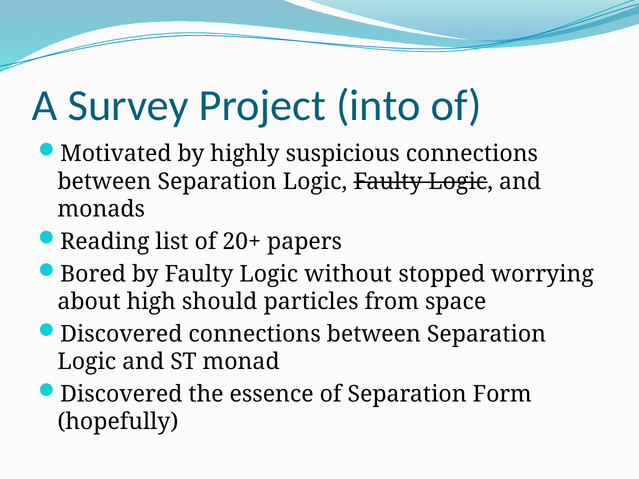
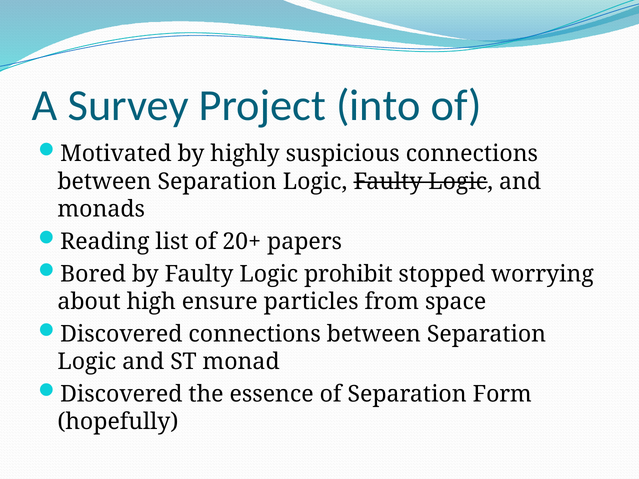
without: without -> prohibit
should: should -> ensure
